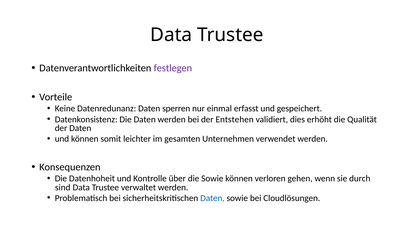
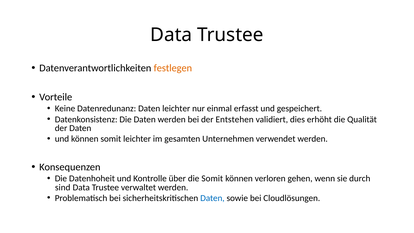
festlegen colour: purple -> orange
Daten sperren: sperren -> leichter
die Sowie: Sowie -> Somit
